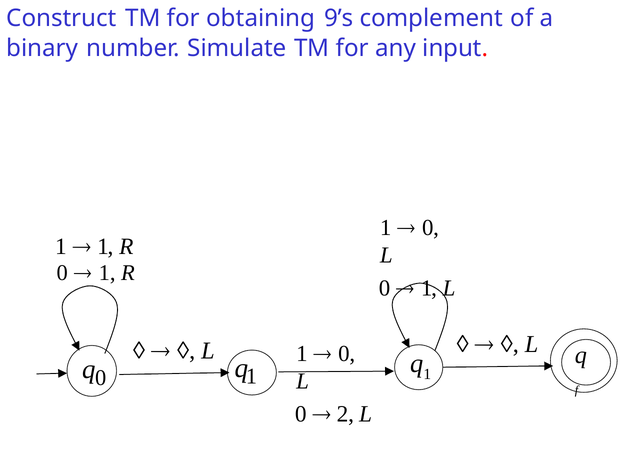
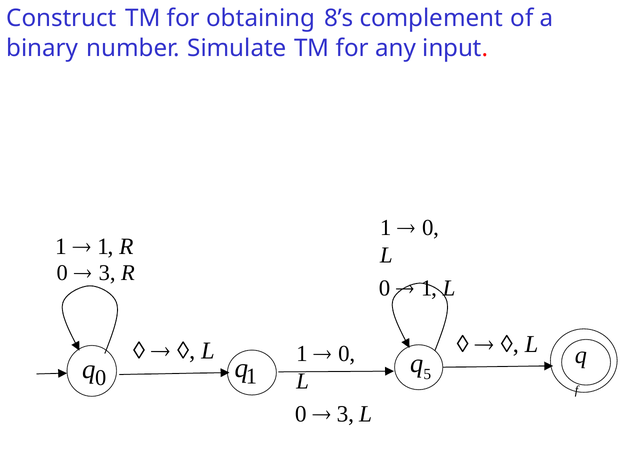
9’s: 9’s -> 8’s
1 at (107, 272): 1 -> 3
1 at (427, 374): 1 -> 5
2 at (345, 414): 2 -> 3
